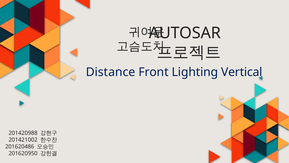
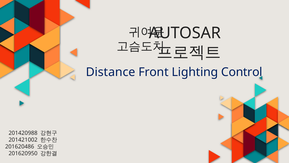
Vertical: Vertical -> Control
